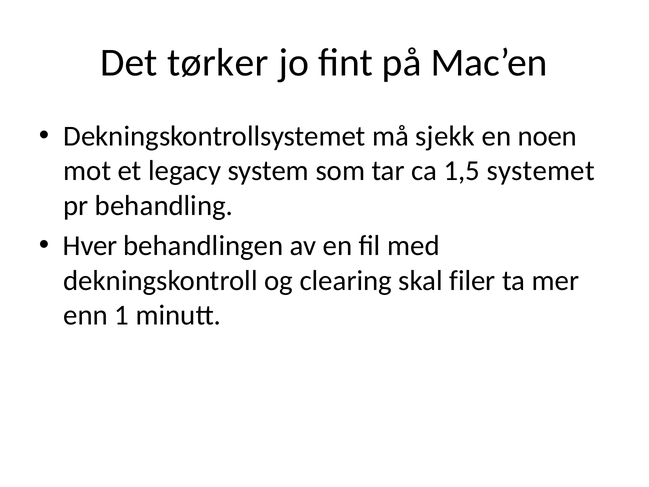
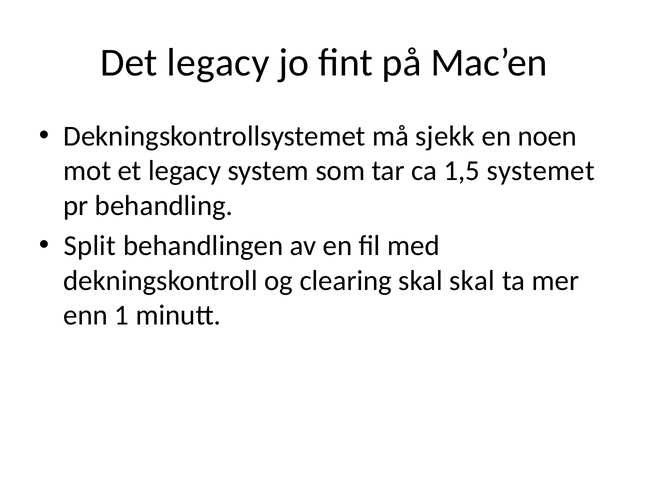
Det tørker: tørker -> legacy
Hver: Hver -> Split
skal filer: filer -> skal
